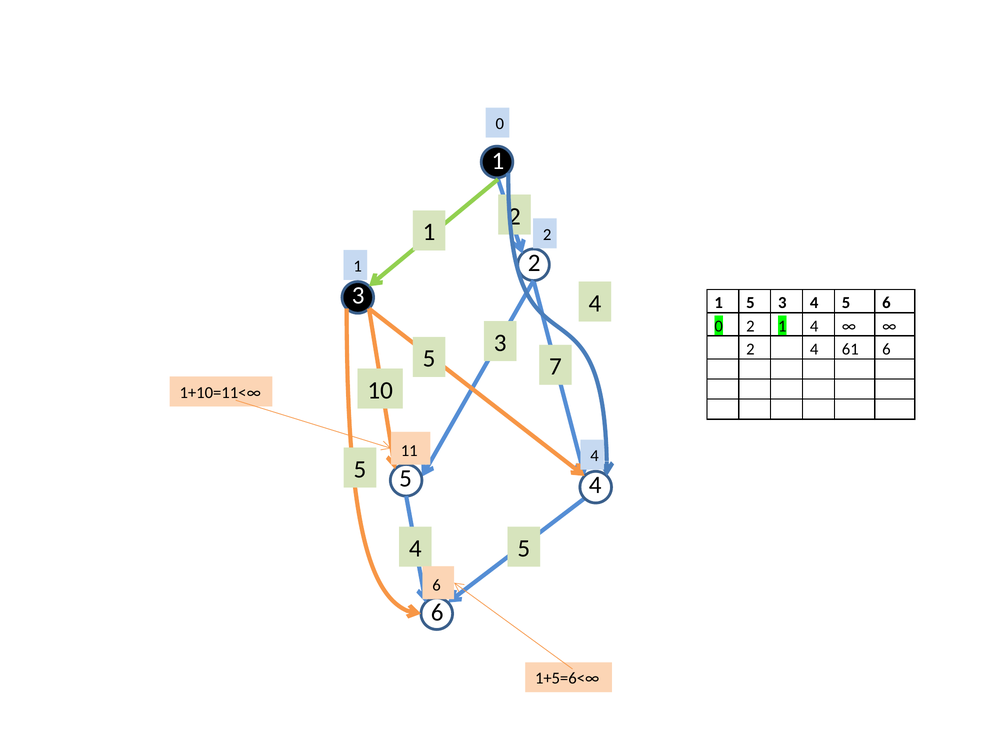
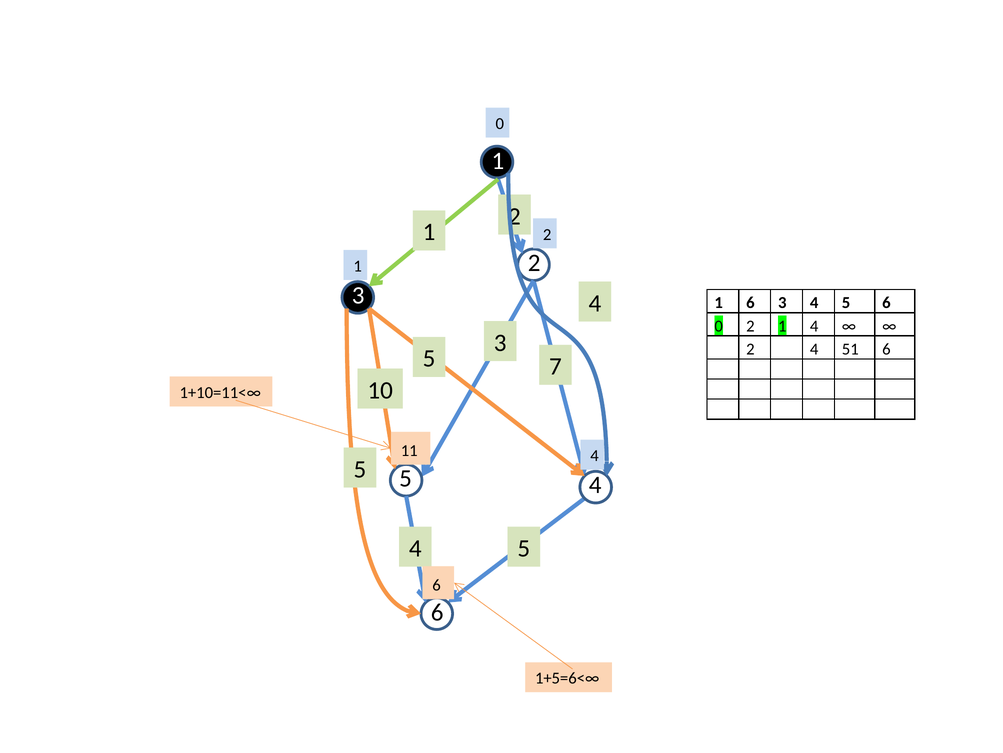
1 5: 5 -> 6
61: 61 -> 51
